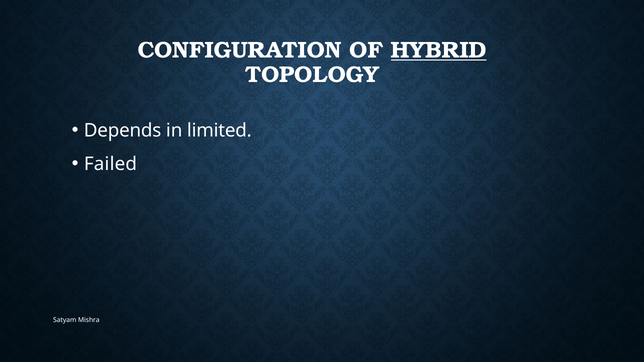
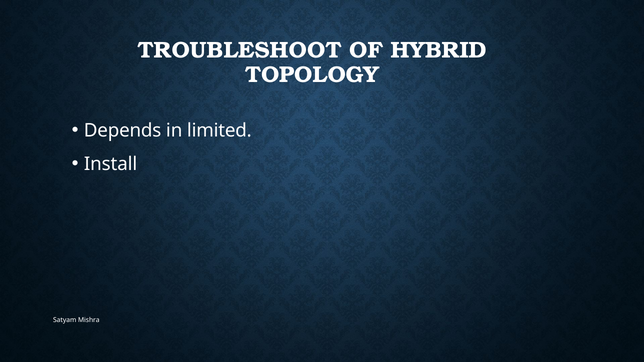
CONFIGURATION: CONFIGURATION -> TROUBLESHOOT
HYBRID underline: present -> none
Failed: Failed -> Install
